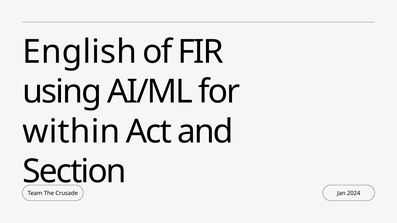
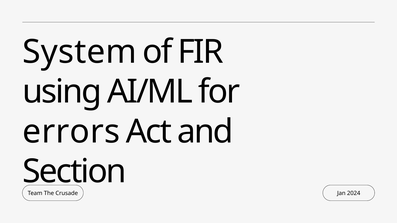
English: English -> System
within: within -> errors
